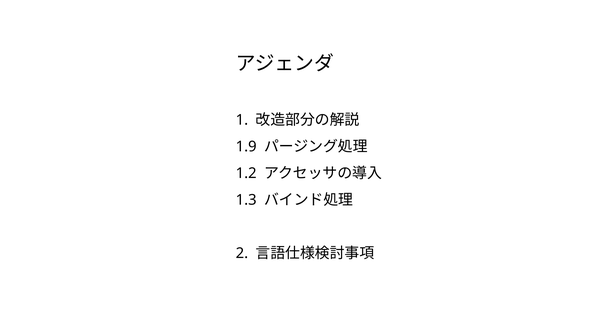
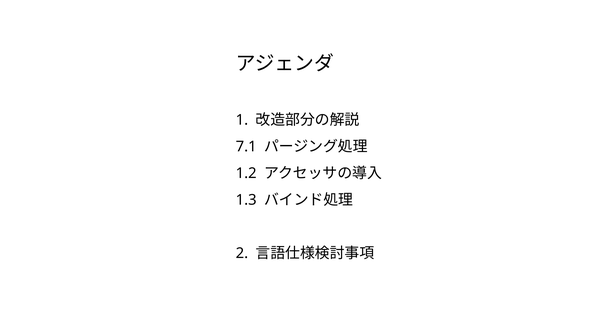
1.9: 1.9 -> 7.1
